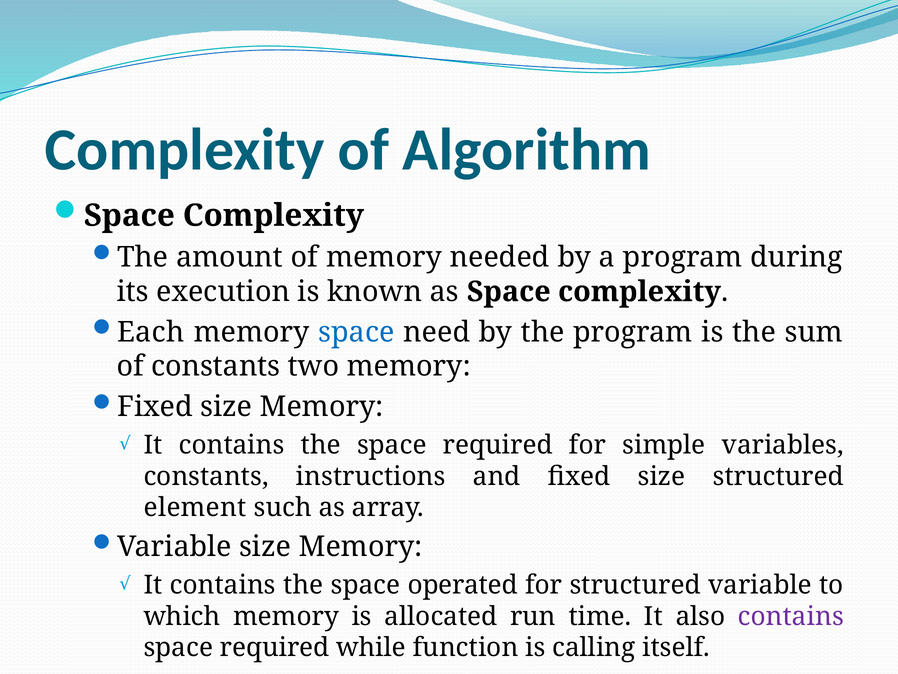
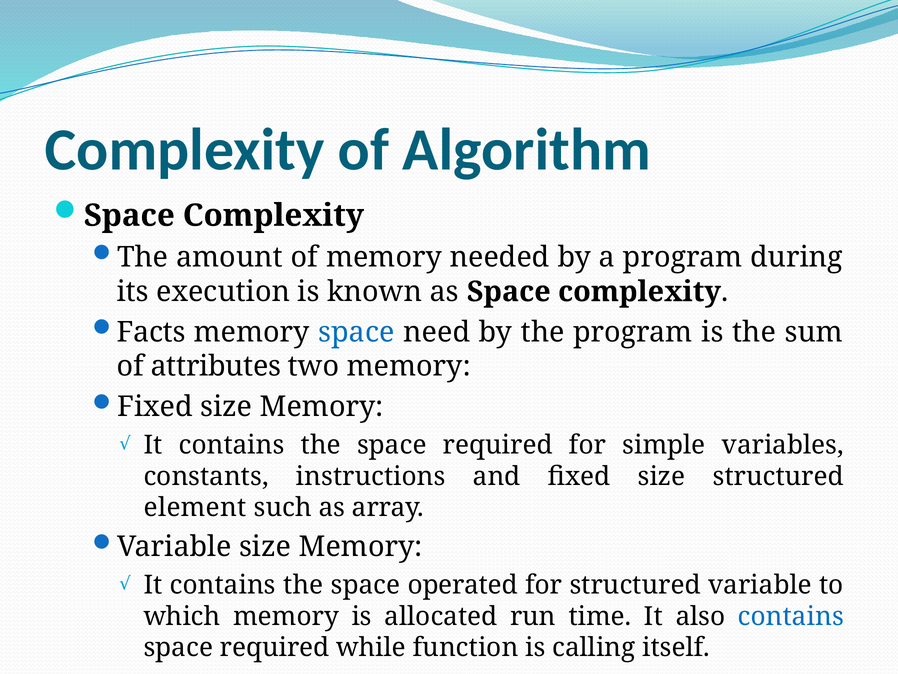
Each: Each -> Facts
of constants: constants -> attributes
contains at (791, 616) colour: purple -> blue
